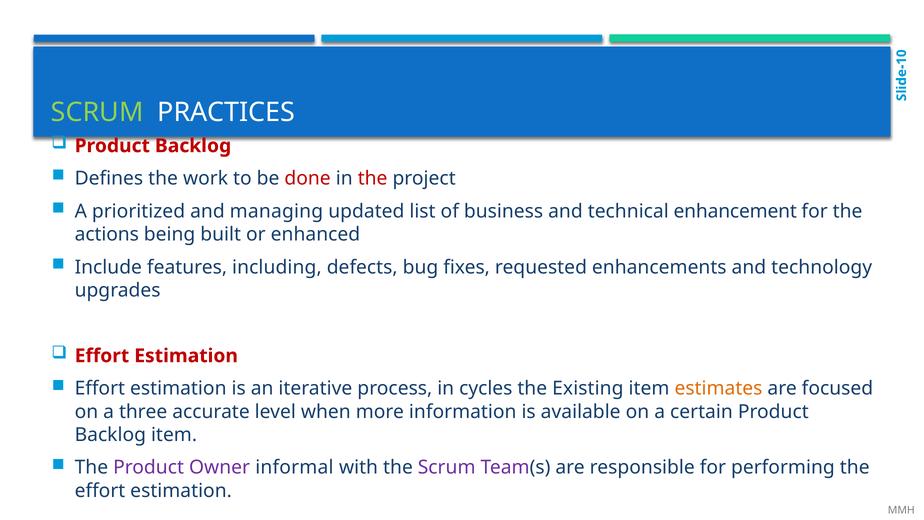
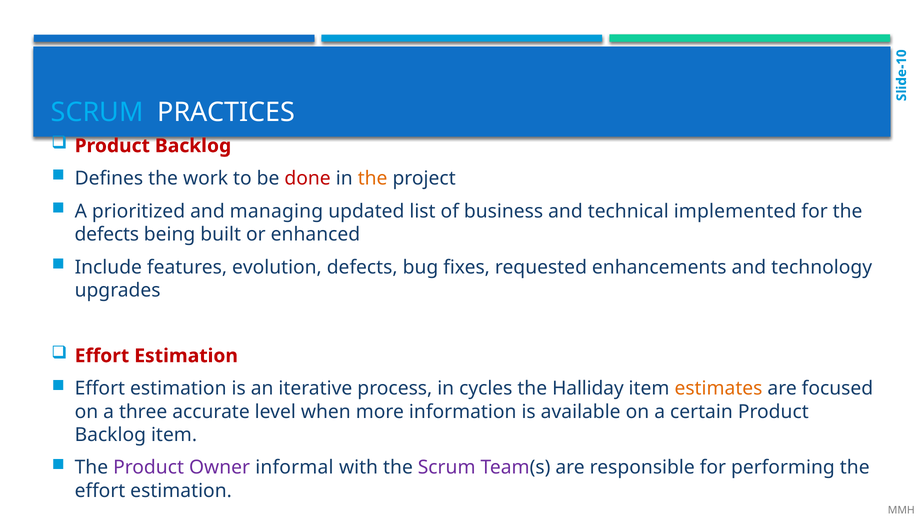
SCRUM at (97, 112) colour: light green -> light blue
the at (373, 179) colour: red -> orange
enhancement: enhancement -> implemented
actions at (107, 234): actions -> defects
including: including -> evolution
Existing: Existing -> Halliday
